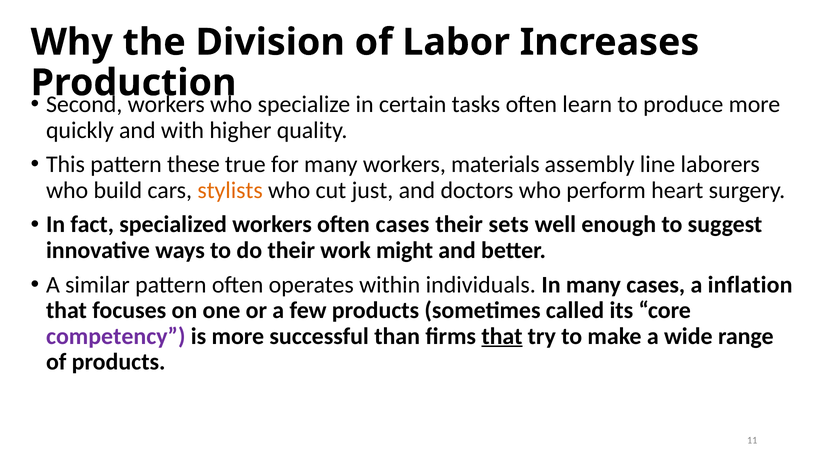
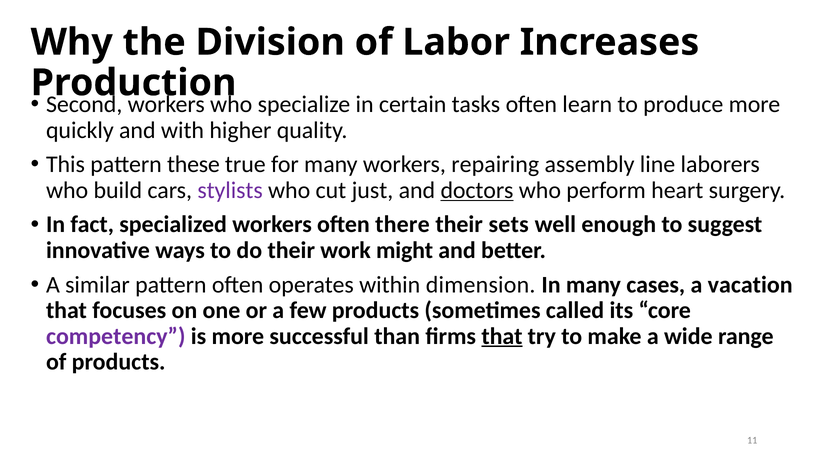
materials: materials -> repairing
stylists colour: orange -> purple
doctors underline: none -> present
often cases: cases -> there
individuals: individuals -> dimension
inflation: inflation -> vacation
